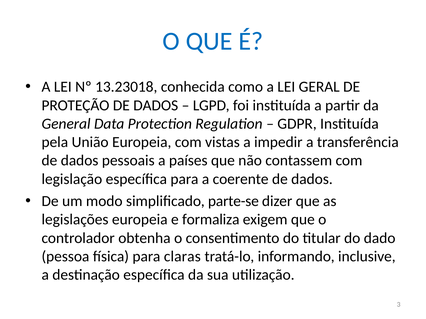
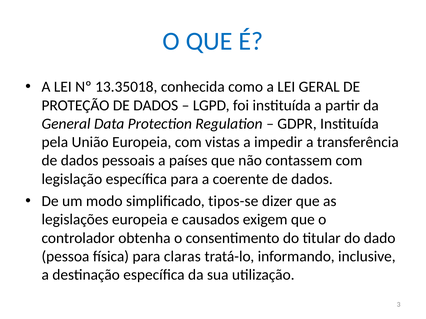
13.23018: 13.23018 -> 13.35018
parte-se: parte-se -> tipos-se
formaliza: formaliza -> causados
